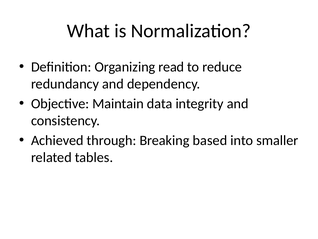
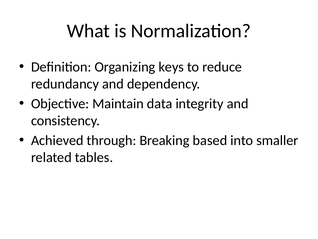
read: read -> keys
